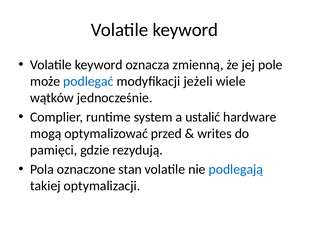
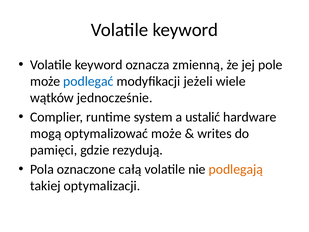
optymalizować przed: przed -> może
stan: stan -> całą
podlegają colour: blue -> orange
